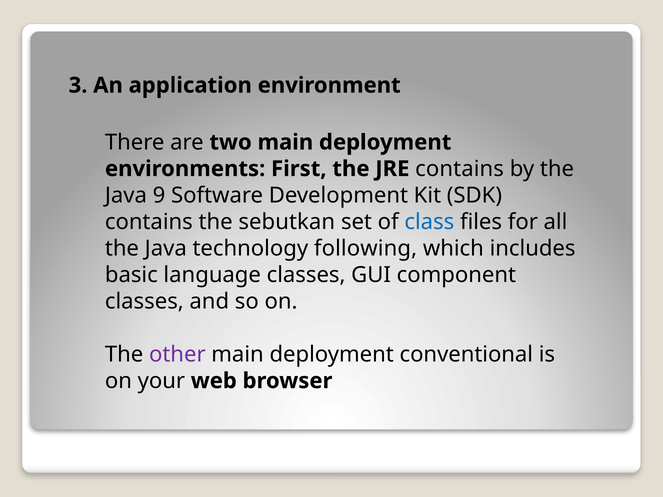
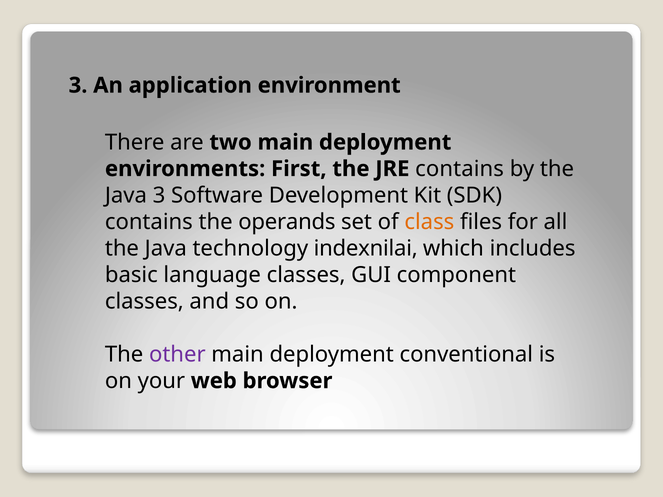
Java 9: 9 -> 3
sebutkan: sebutkan -> operands
class colour: blue -> orange
following: following -> indexnilai
